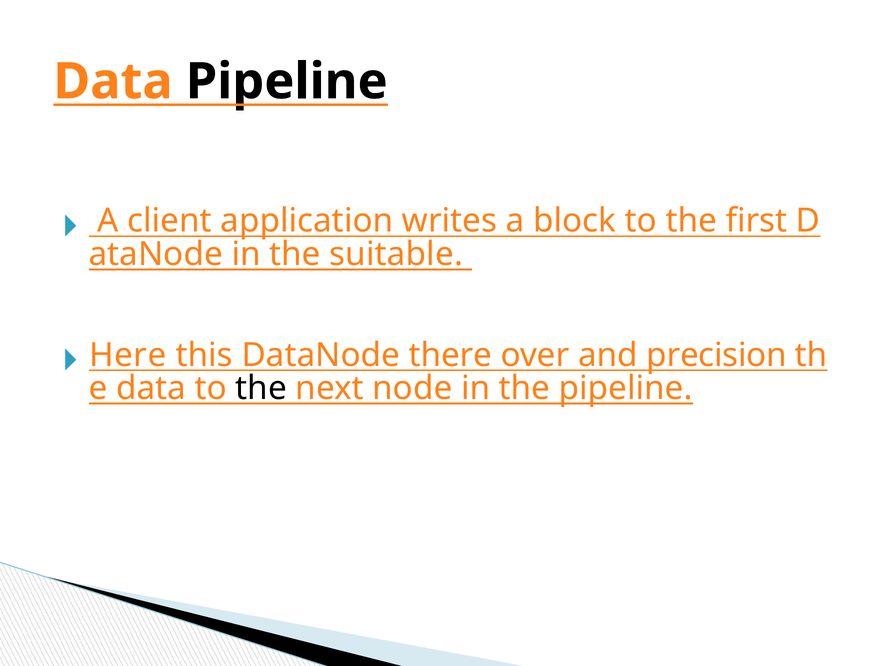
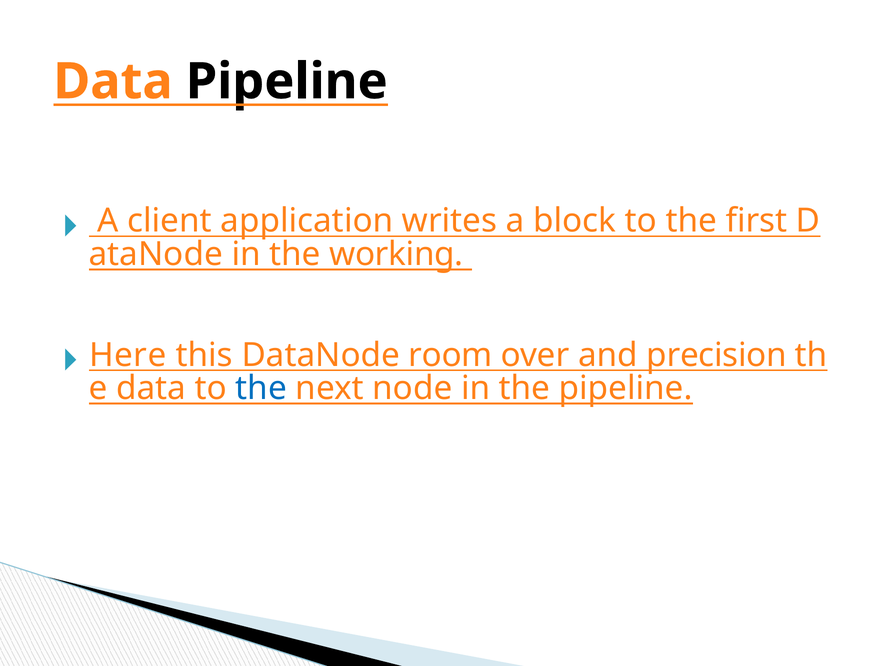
suitable: suitable -> working
there: there -> room
the at (261, 388) colour: black -> blue
